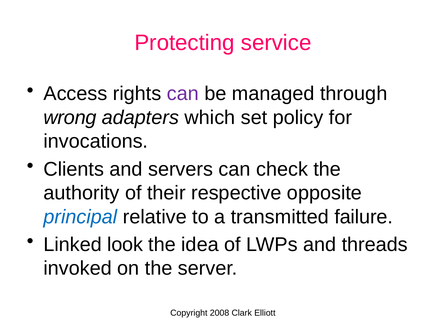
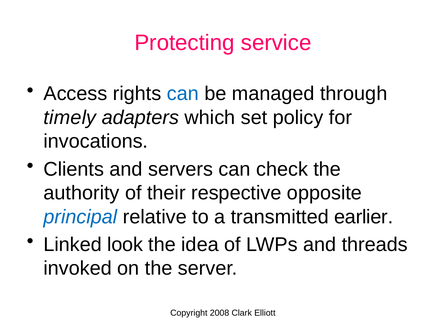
can at (183, 94) colour: purple -> blue
wrong: wrong -> timely
failure: failure -> earlier
